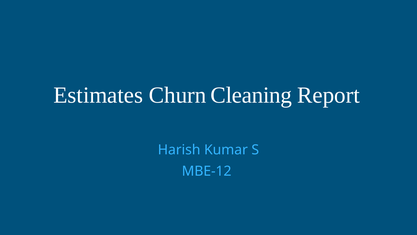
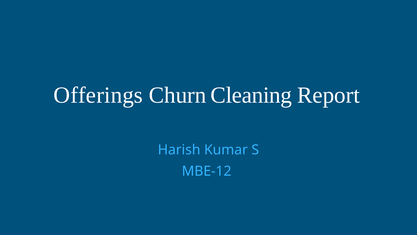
Estimates: Estimates -> Offerings
